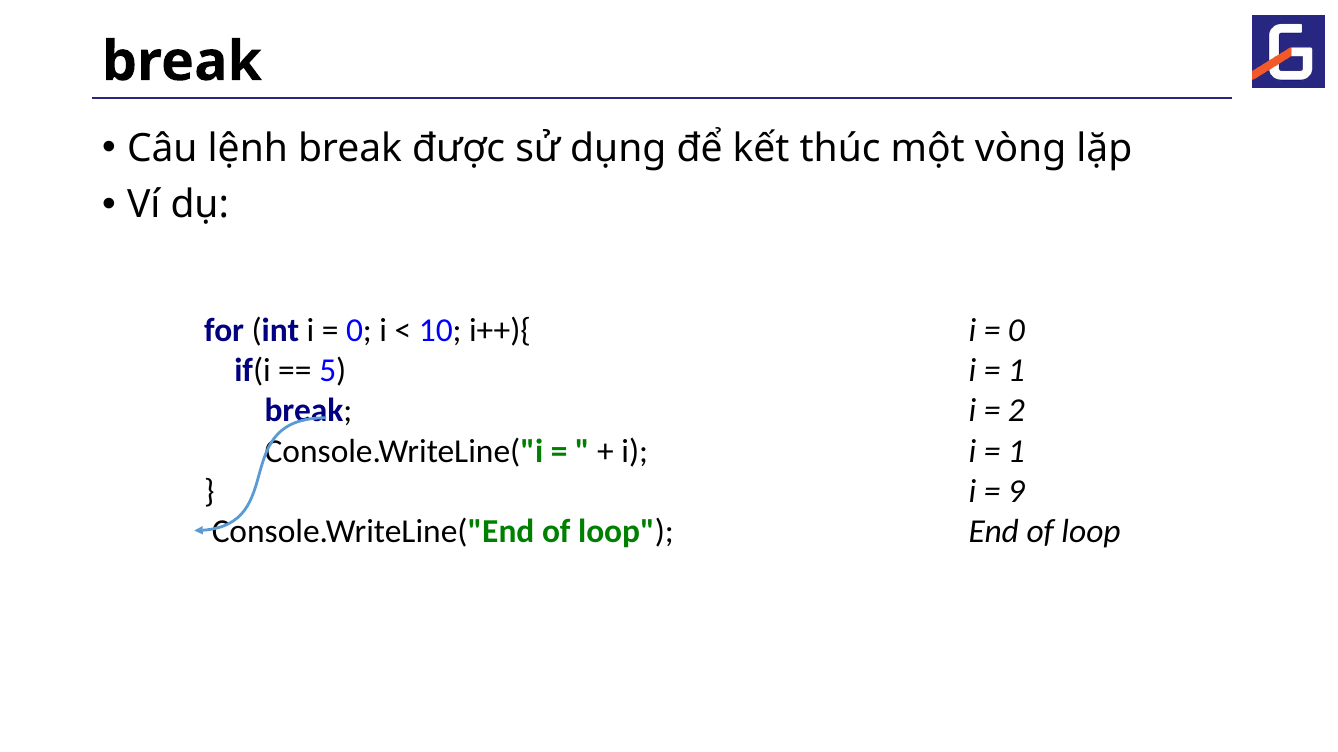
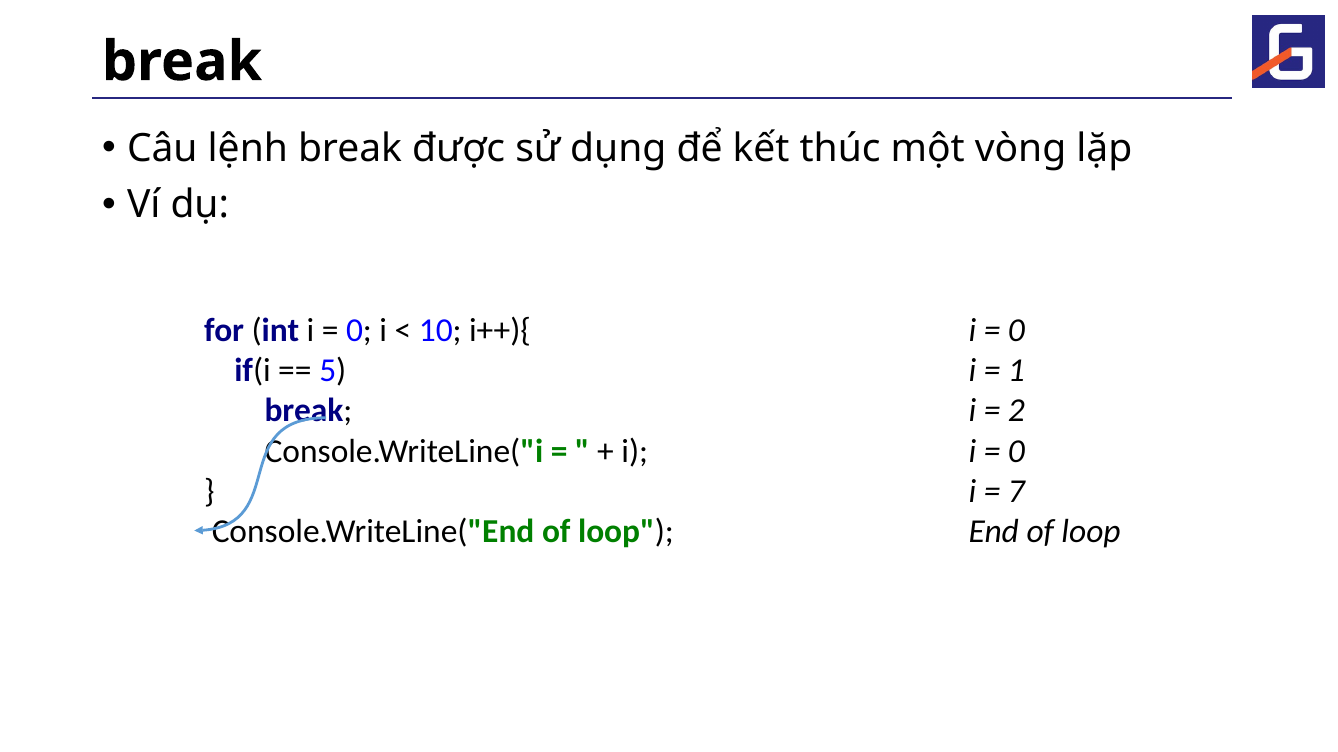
1 at (1016, 451): 1 -> 0
9: 9 -> 7
